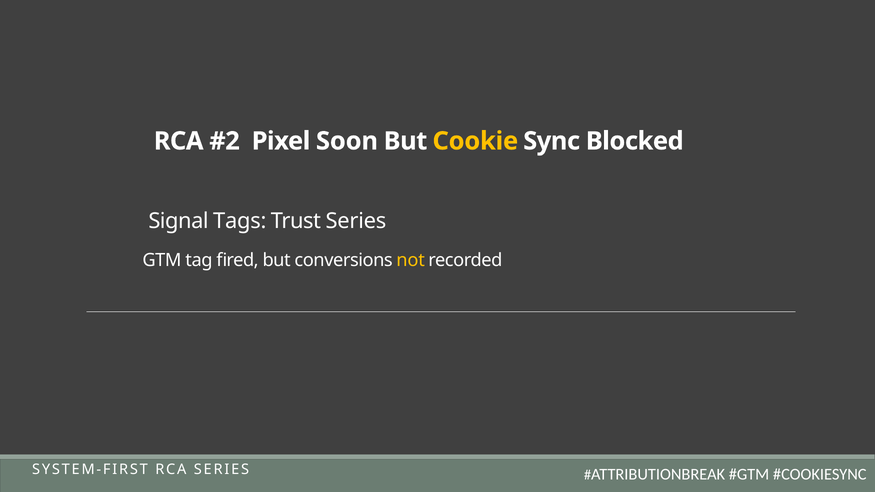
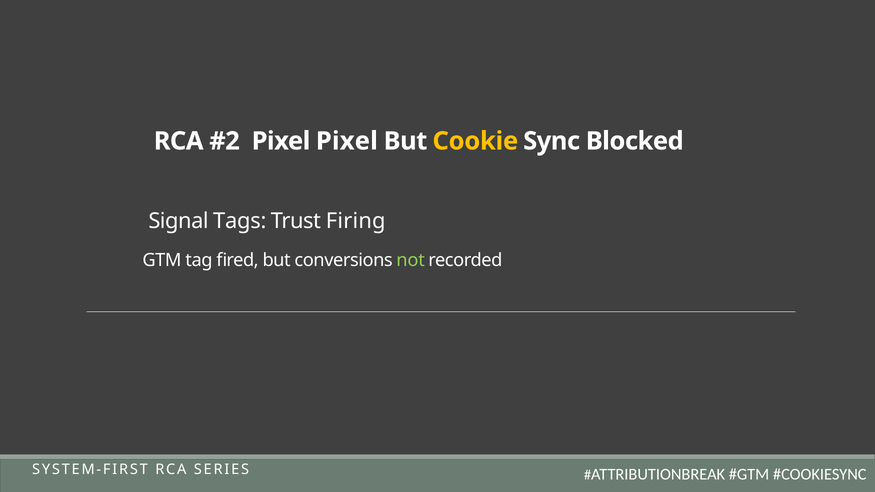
Pixel Soon: Soon -> Pixel
Trust Series: Series -> Firing
not colour: yellow -> light green
